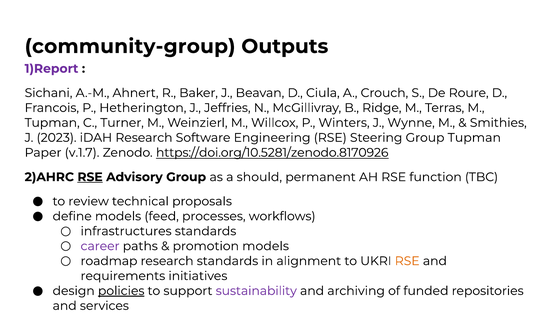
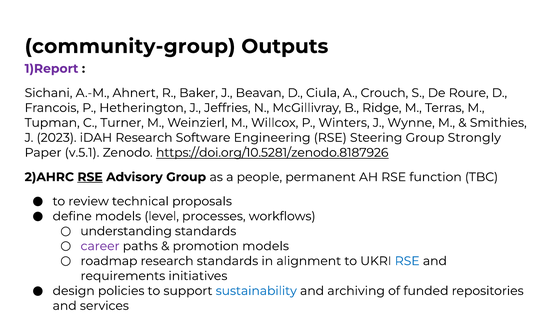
Group Tupman: Tupman -> Strongly
v.1.7: v.1.7 -> v.5.1
https://doi.org/10.5281/zenodo.8170926: https://doi.org/10.5281/zenodo.8170926 -> https://doi.org/10.5281/zenodo.8187926
should: should -> people
feed: feed -> level
infrastructures: infrastructures -> understanding
RSE at (407, 261) colour: orange -> blue
policies underline: present -> none
sustainability colour: purple -> blue
